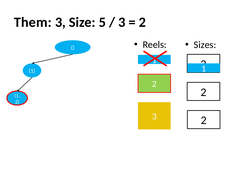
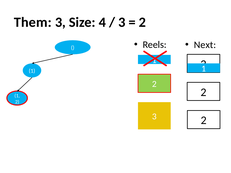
5: 5 -> 4
Sizes: Sizes -> Next
